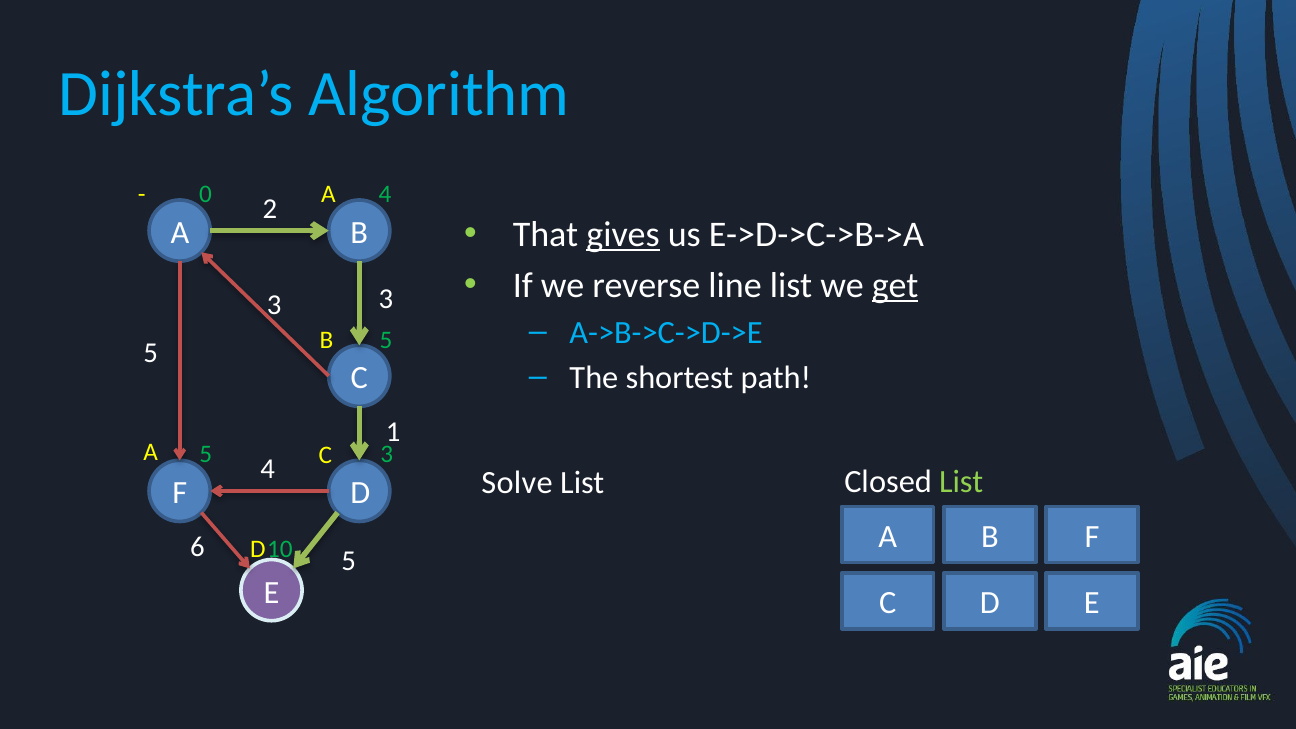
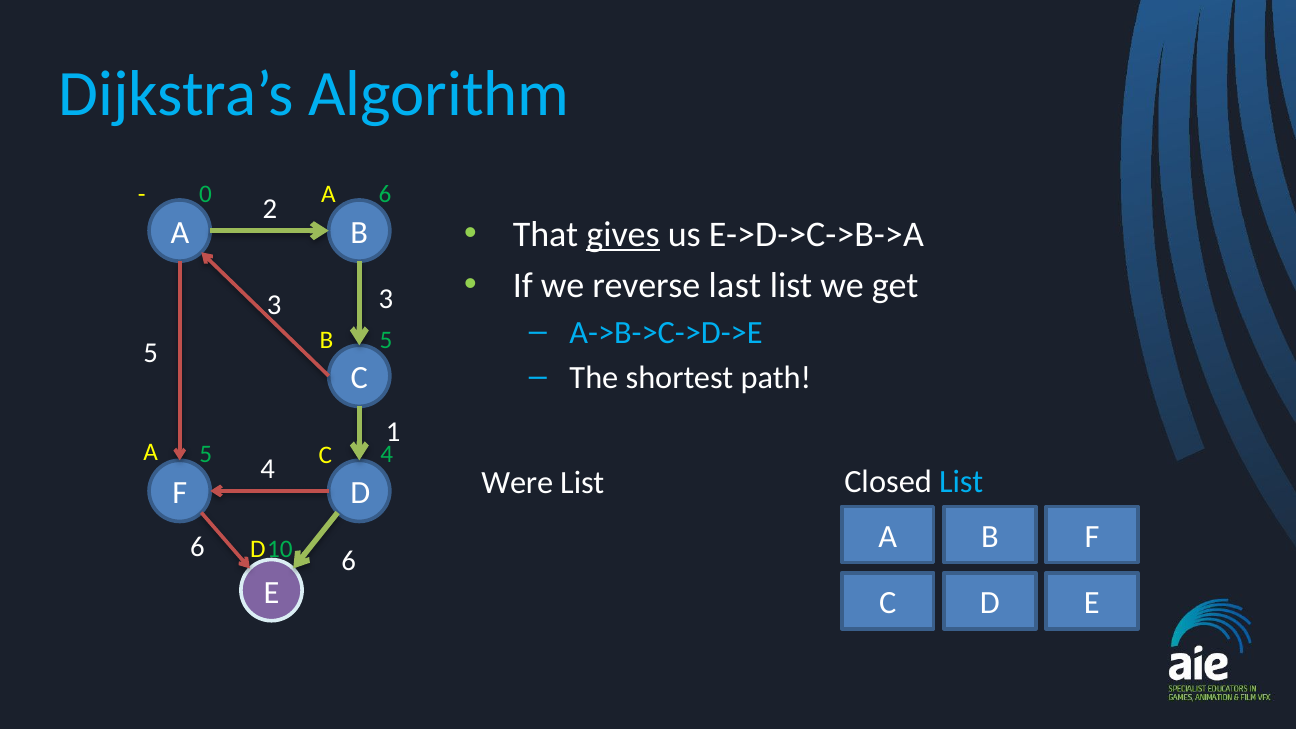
0 4: 4 -> 6
line: line -> last
get underline: present -> none
3 at (387, 454): 3 -> 4
Solve: Solve -> Were
List at (961, 482) colour: light green -> light blue
6 5: 5 -> 6
